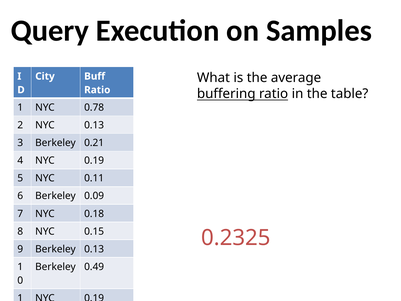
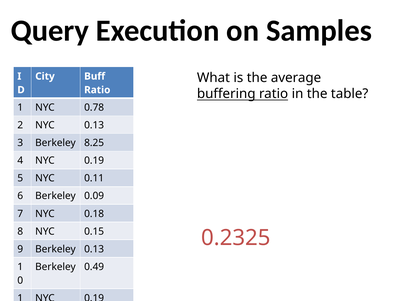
0.21: 0.21 -> 8.25
